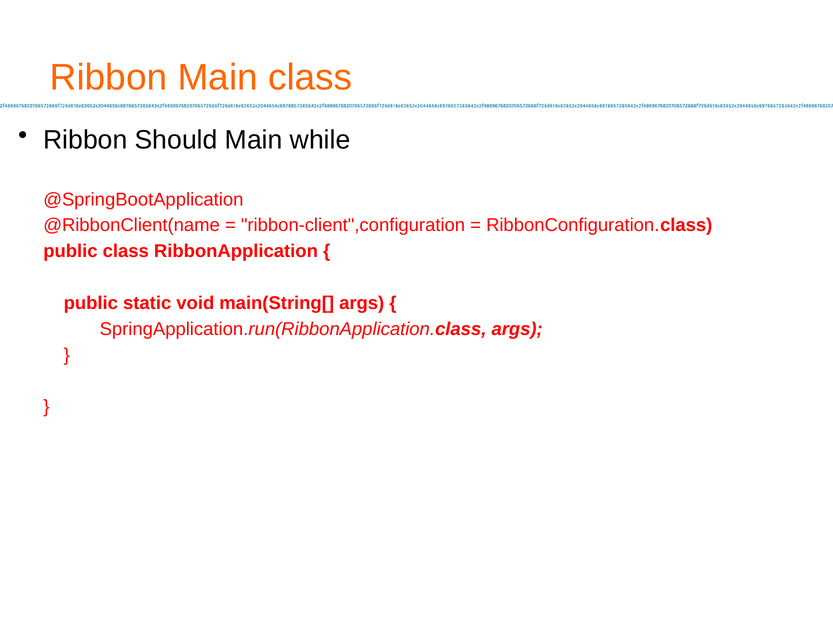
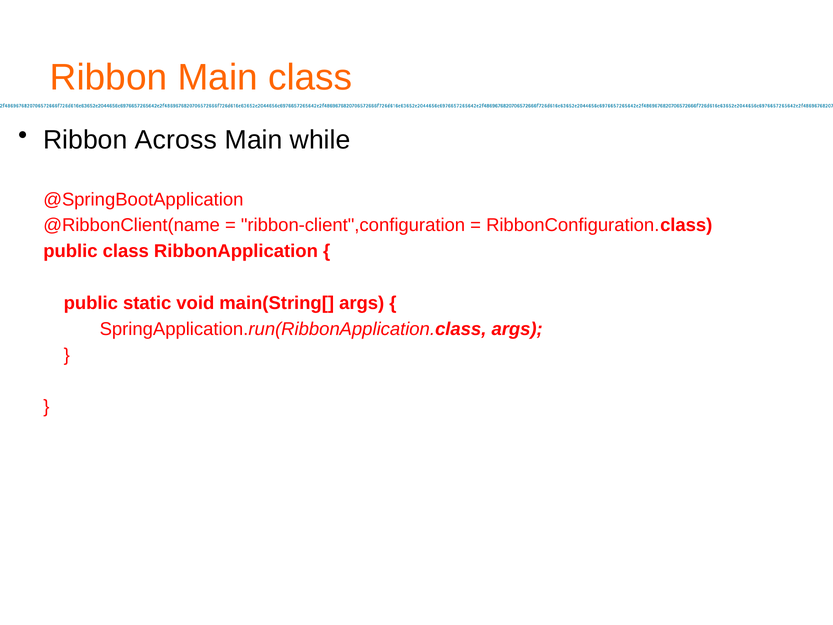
Should: Should -> Across
